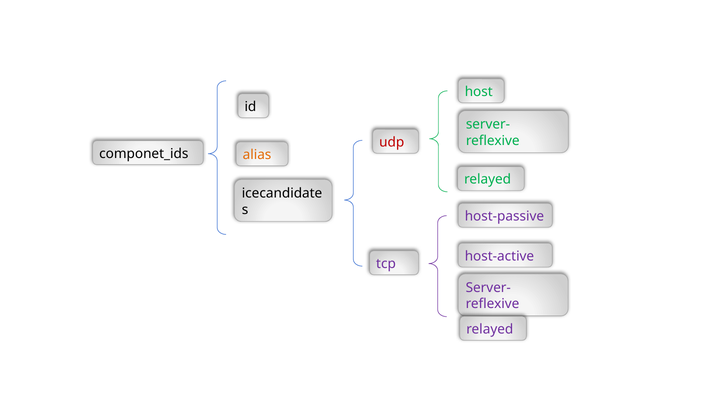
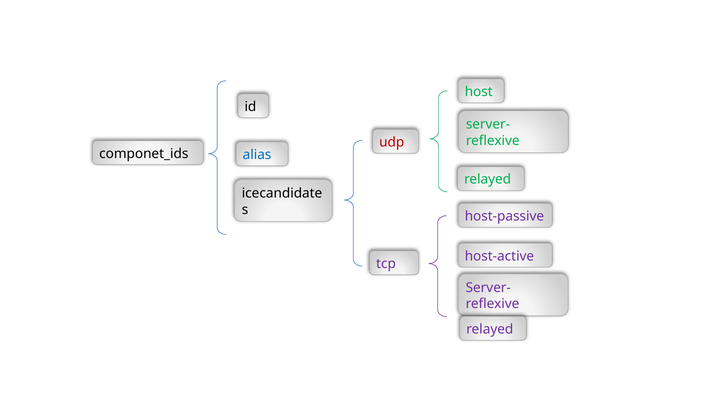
alias colour: orange -> blue
